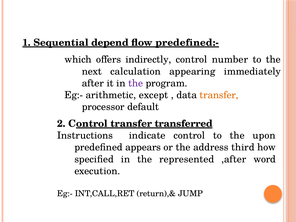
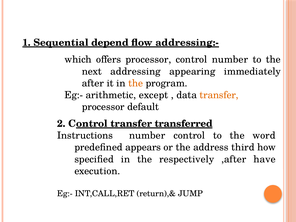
predefined:-: predefined:- -> addressing:-
offers indirectly: indirectly -> processor
calculation: calculation -> addressing
the at (136, 83) colour: purple -> orange
Instructions indicate: indicate -> number
upon: upon -> word
represented: represented -> respectively
word: word -> have
